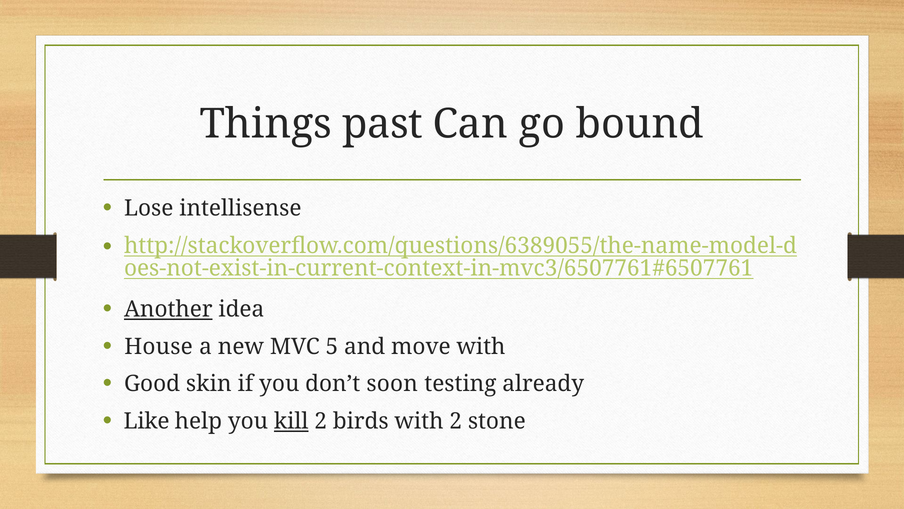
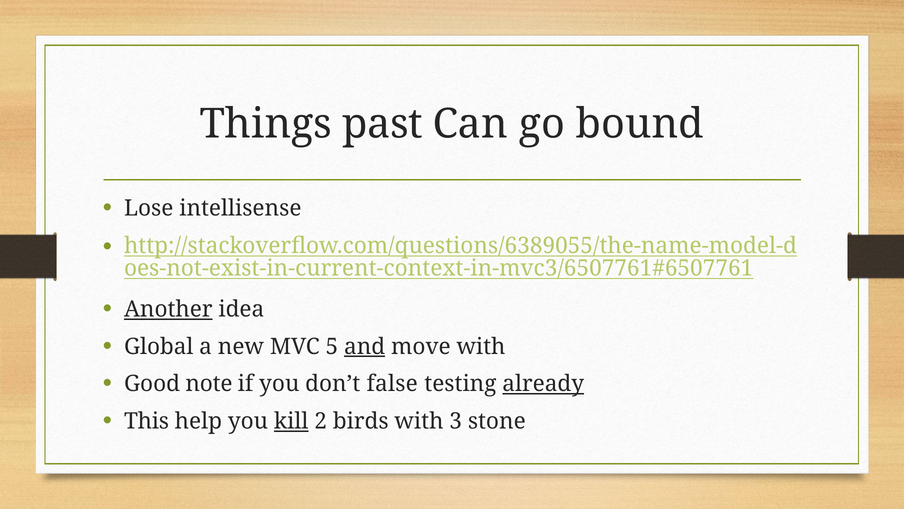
House: House -> Global
and underline: none -> present
skin: skin -> note
soon: soon -> false
already underline: none -> present
Like: Like -> This
with 2: 2 -> 3
